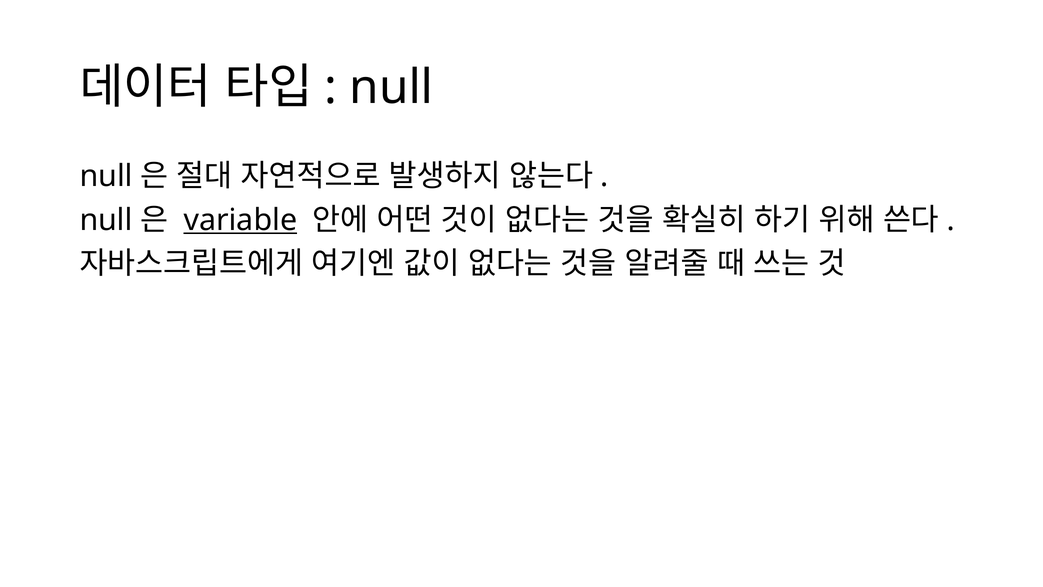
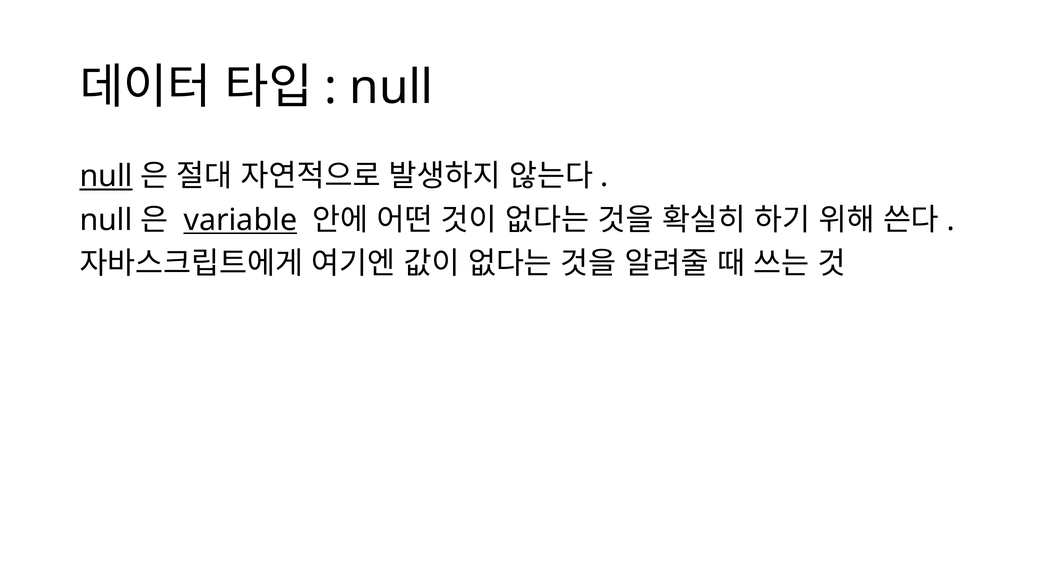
null at (106, 176) underline: none -> present
